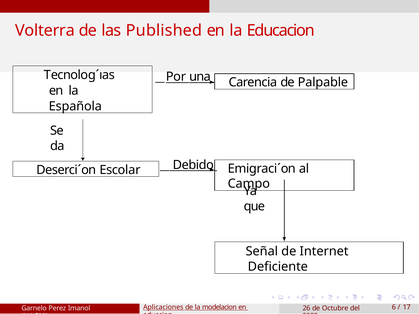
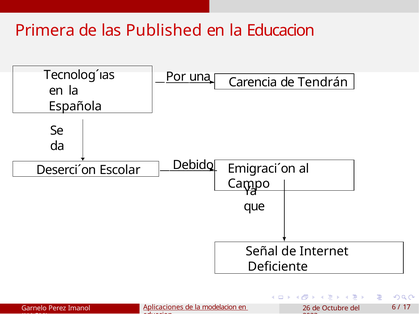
Volterra: Volterra -> Primera
Palpable: Palpable -> Tendrán
